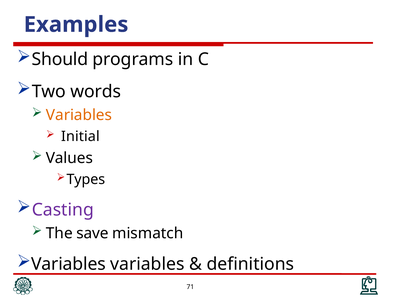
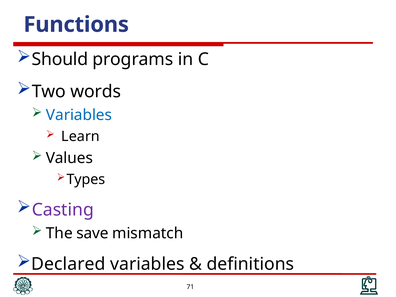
Examples: Examples -> Functions
Variables at (79, 115) colour: orange -> blue
Initial: Initial -> Learn
Variables at (68, 264): Variables -> Declared
